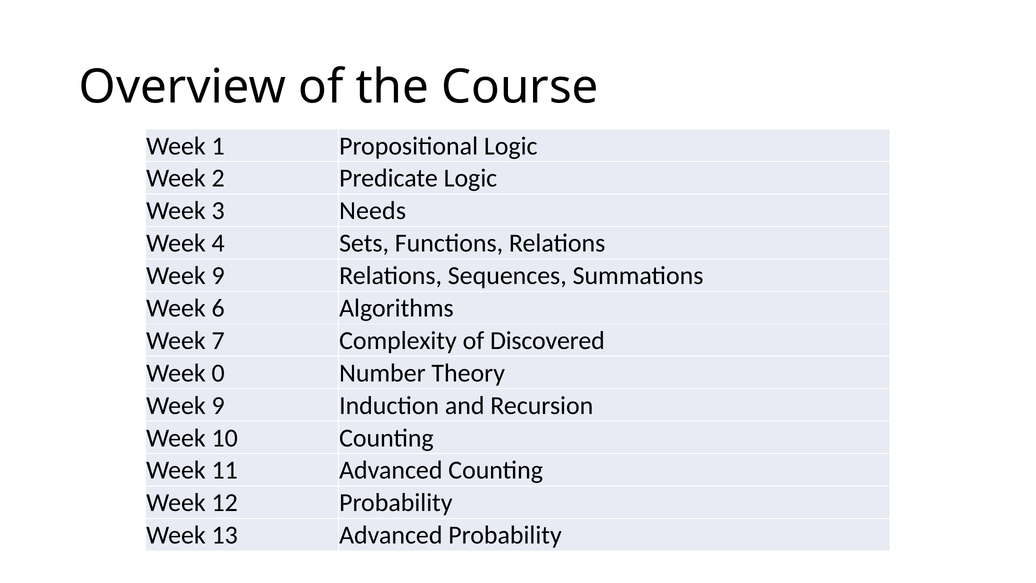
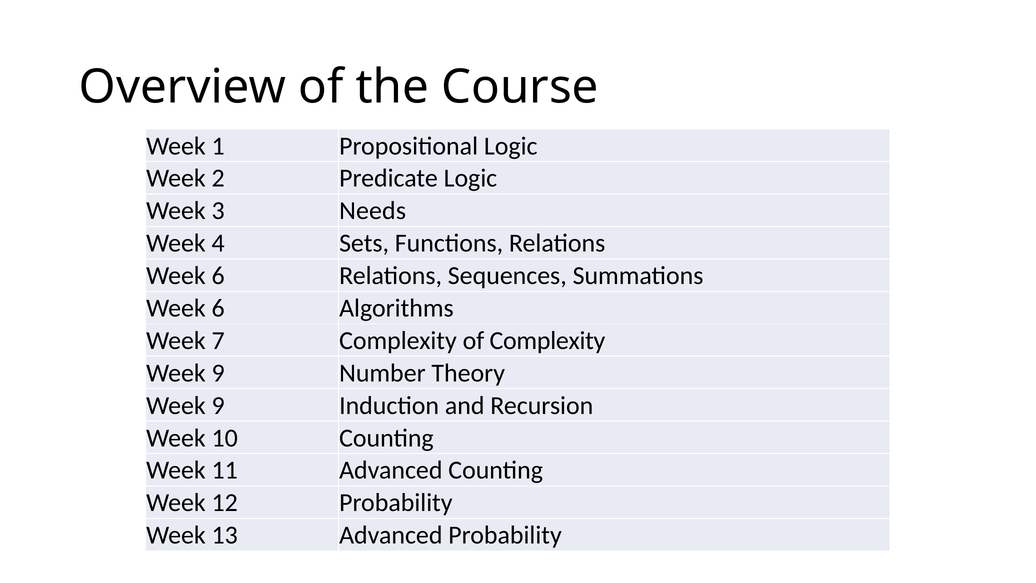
9 at (218, 276): 9 -> 6
of Discovered: Discovered -> Complexity
0 at (218, 373): 0 -> 9
